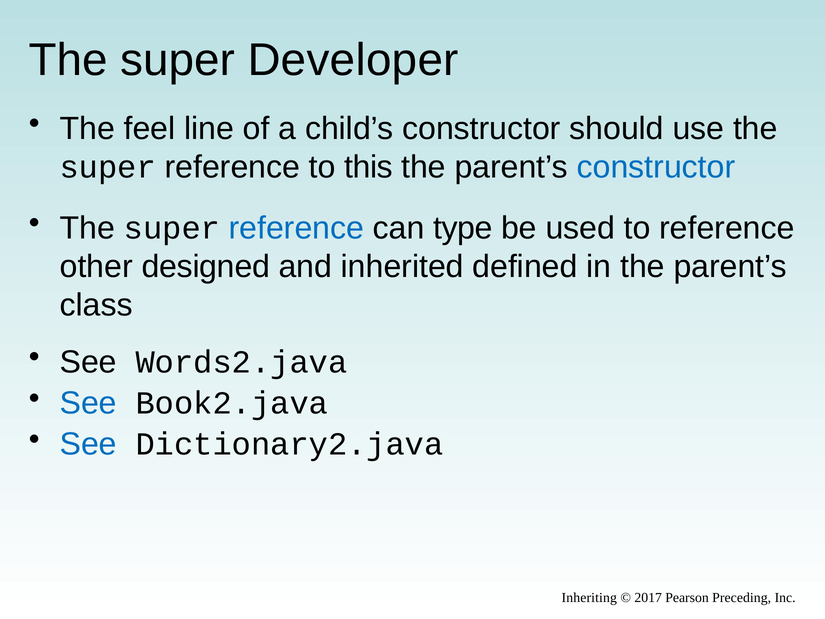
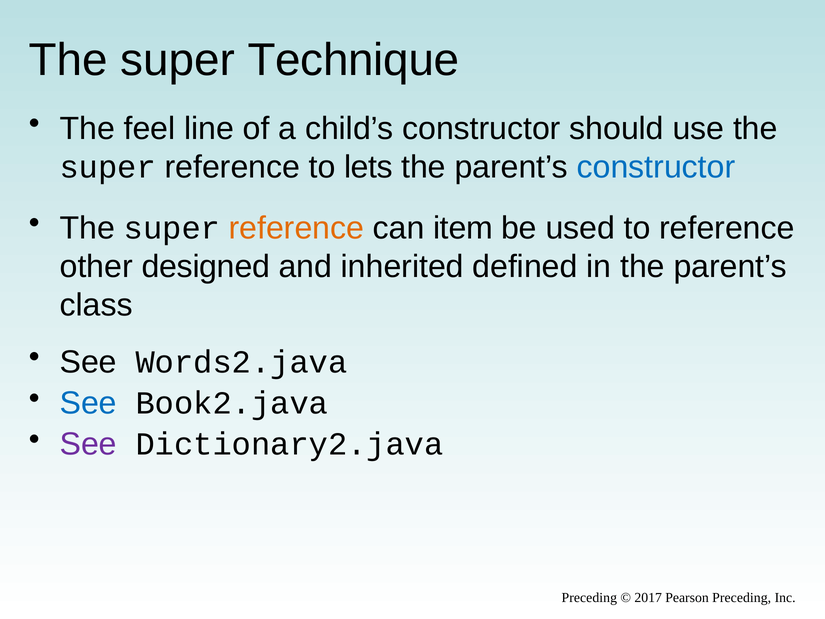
Developer: Developer -> Technique
this: this -> lets
reference at (296, 228) colour: blue -> orange
type: type -> item
See at (88, 444) colour: blue -> purple
Inheriting at (589, 598): Inheriting -> Preceding
